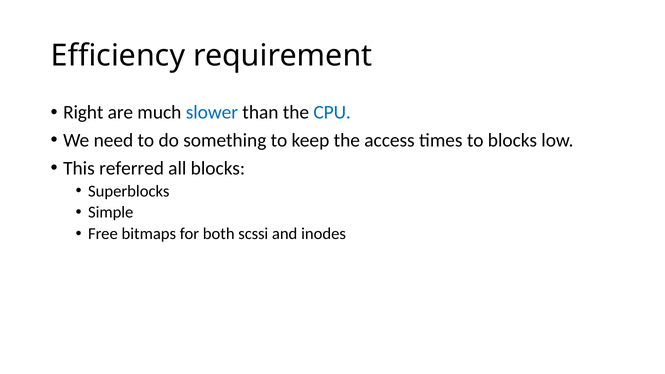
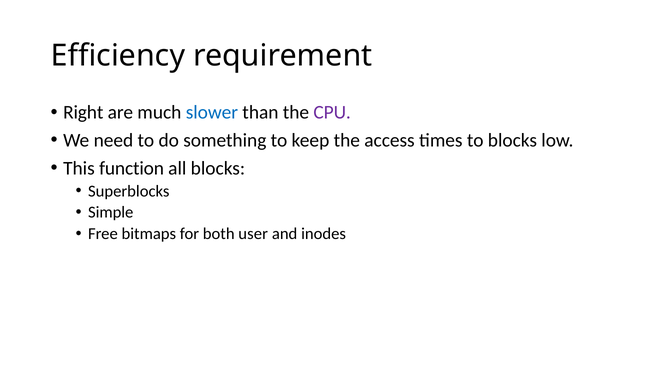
CPU colour: blue -> purple
referred: referred -> function
scssi: scssi -> user
